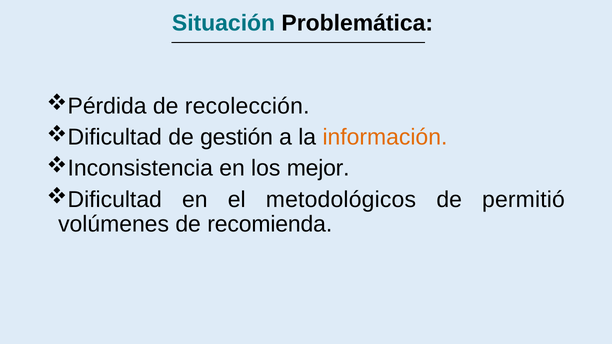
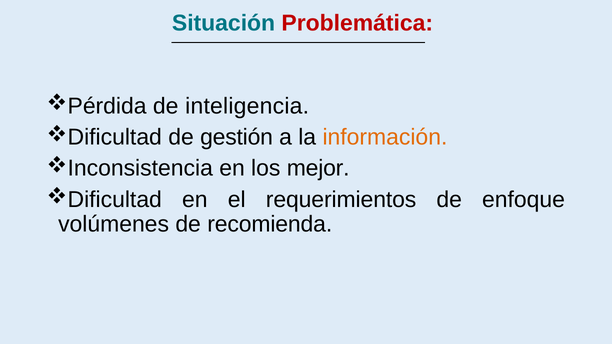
Problemática colour: black -> red
recolección: recolección -> inteligencia
metodológicos: metodológicos -> requerimientos
permitió: permitió -> enfoque
